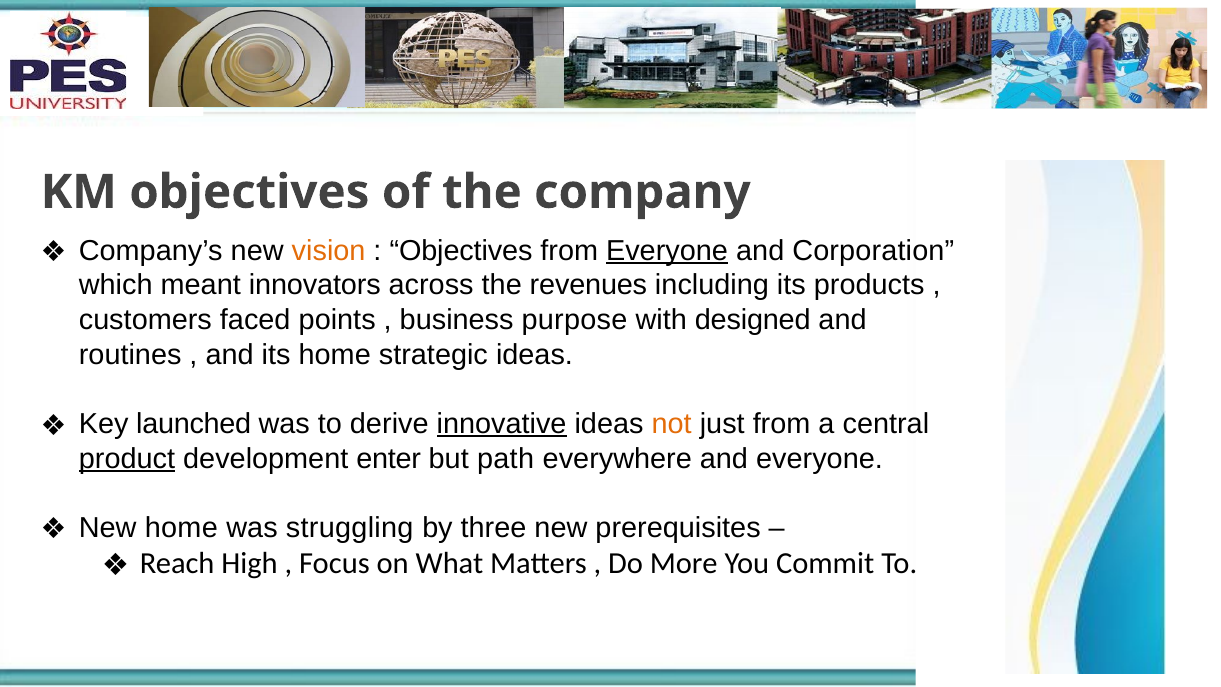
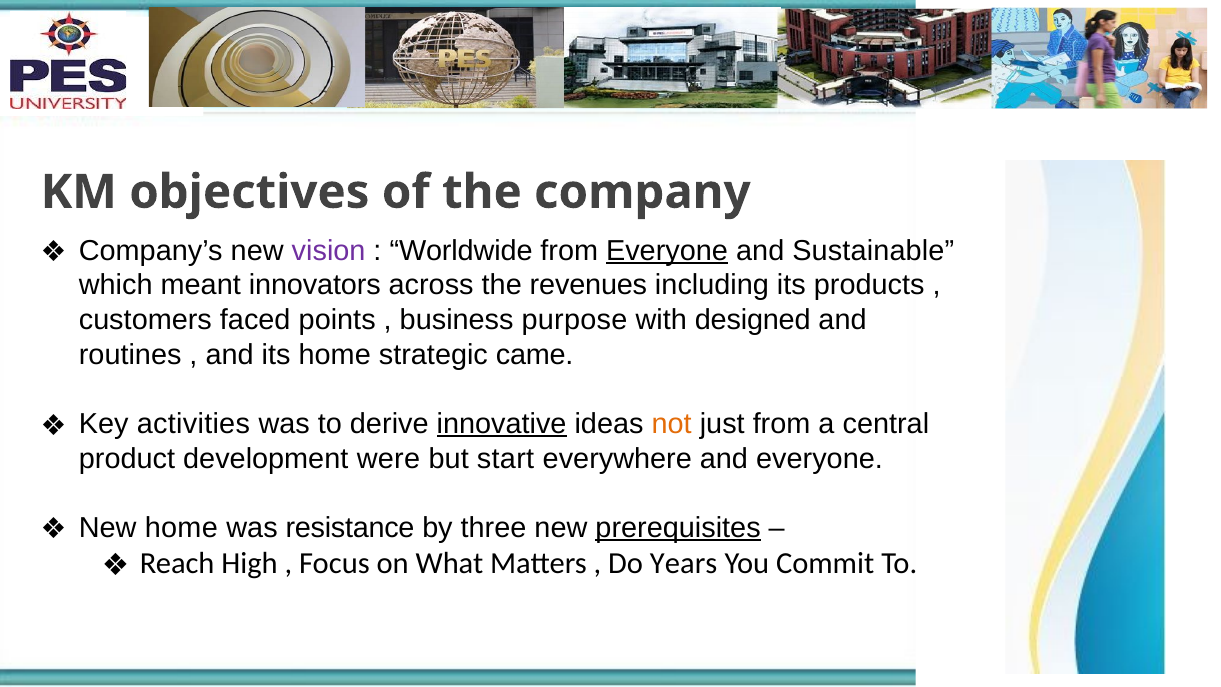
vision colour: orange -> purple
Objectives at (461, 251): Objectives -> Worldwide
Corporation: Corporation -> Sustainable
strategic ideas: ideas -> came
launched: launched -> activities
product underline: present -> none
enter: enter -> were
path: path -> start
struggling: struggling -> resistance
prerequisites underline: none -> present
More: More -> Years
